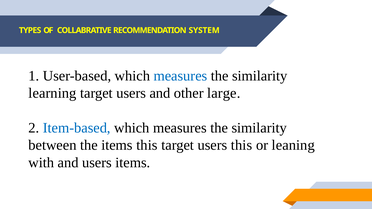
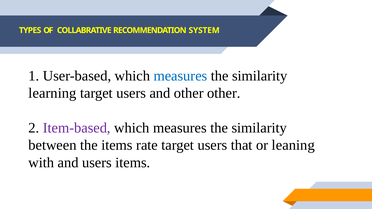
other large: large -> other
Item-based colour: blue -> purple
items this: this -> rate
users this: this -> that
